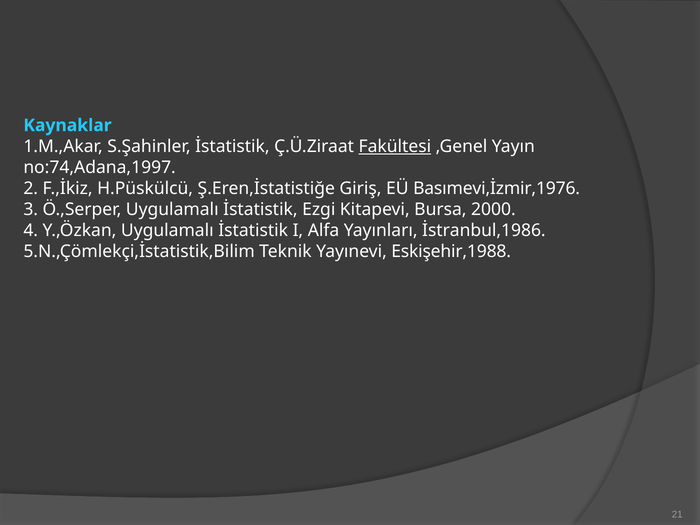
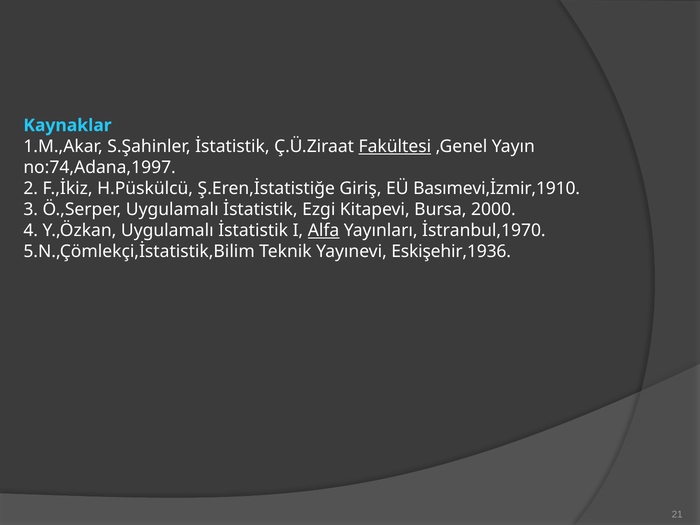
Basımevi,İzmir,1976: Basımevi,İzmir,1976 -> Basımevi,İzmir,1910
Alfa underline: none -> present
İstranbul,1986: İstranbul,1986 -> İstranbul,1970
Eskişehir,1988: Eskişehir,1988 -> Eskişehir,1936
